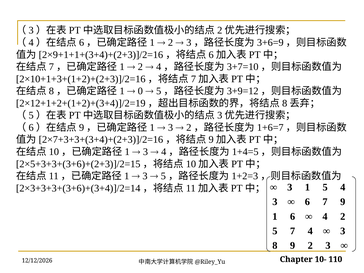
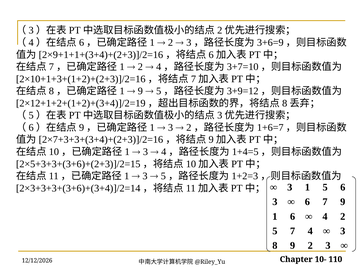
0 at (140, 91): 0 -> 9
5 4: 4 -> 6
